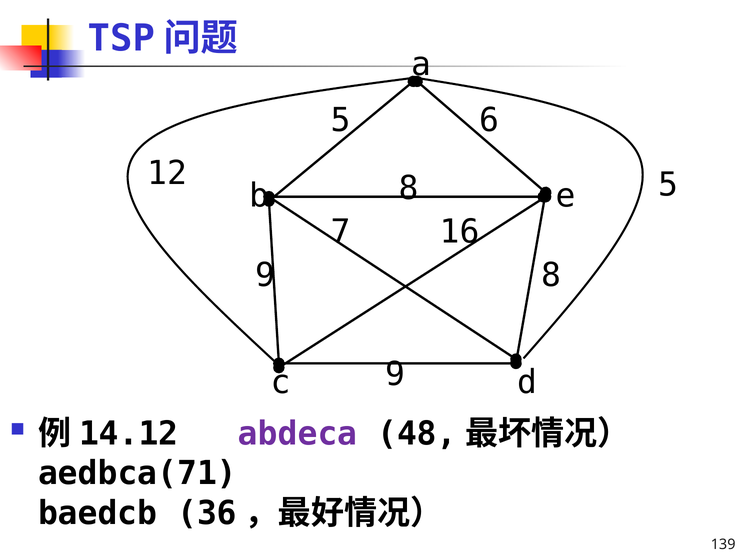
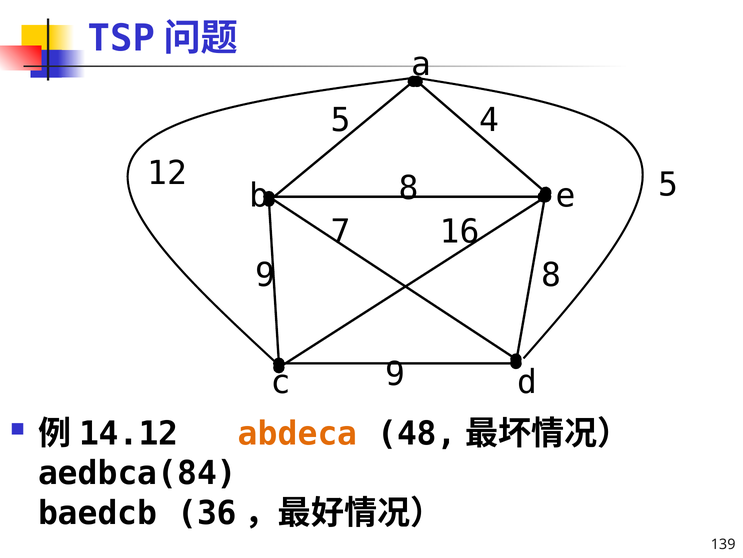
6: 6 -> 4
abdeca colour: purple -> orange
aedbca(71: aedbca(71 -> aedbca(84
